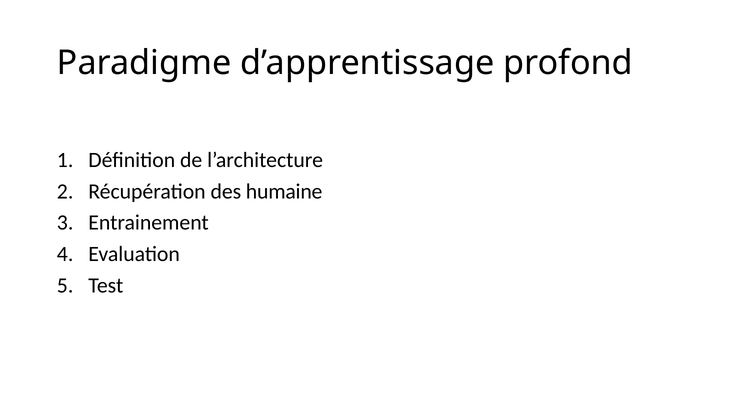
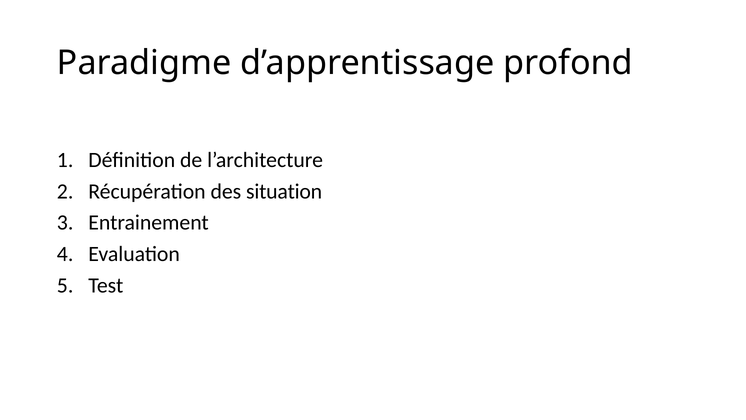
humaine: humaine -> situation
